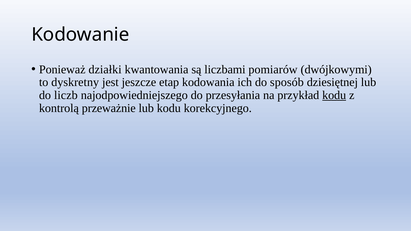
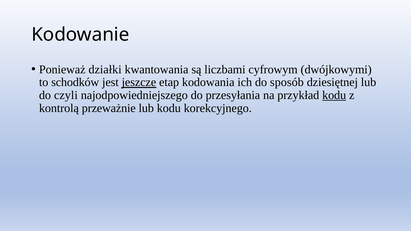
pomiarów: pomiarów -> cyfrowym
dyskretny: dyskretny -> schodków
jeszcze underline: none -> present
liczb: liczb -> czyli
